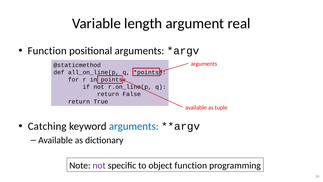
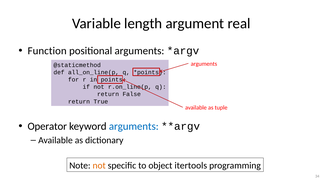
Catching: Catching -> Operator
not at (99, 165) colour: purple -> orange
object function: function -> itertools
